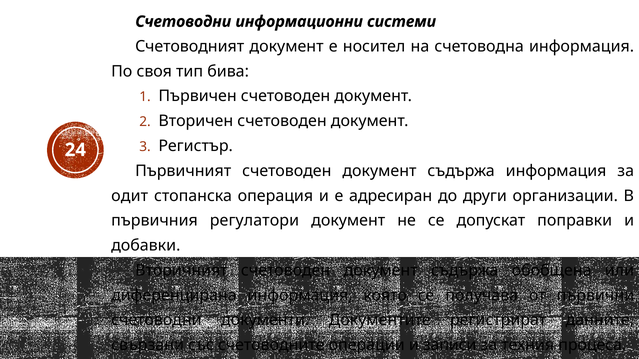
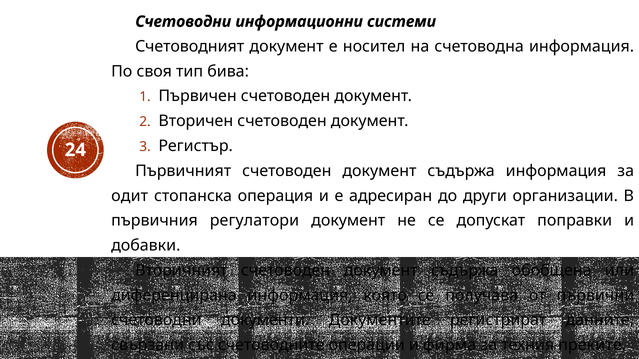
записи: записи -> фирма
процеса: процеса -> преките
